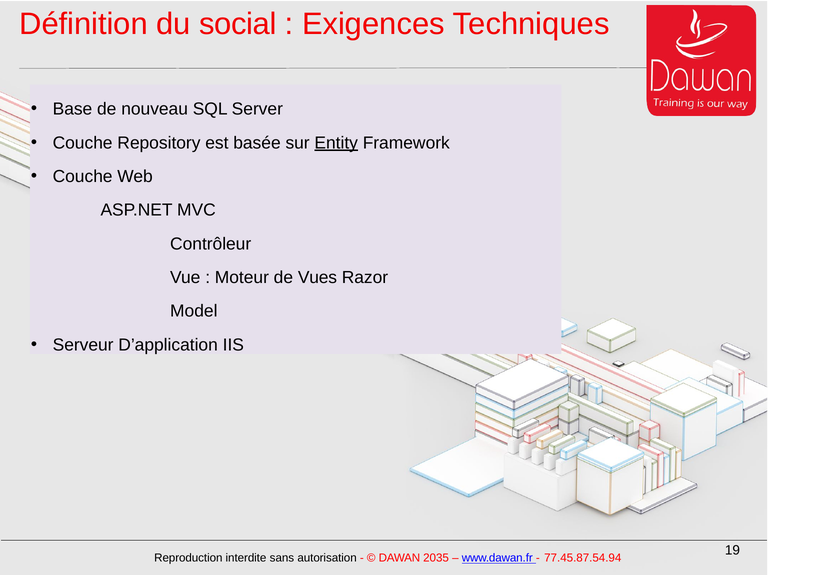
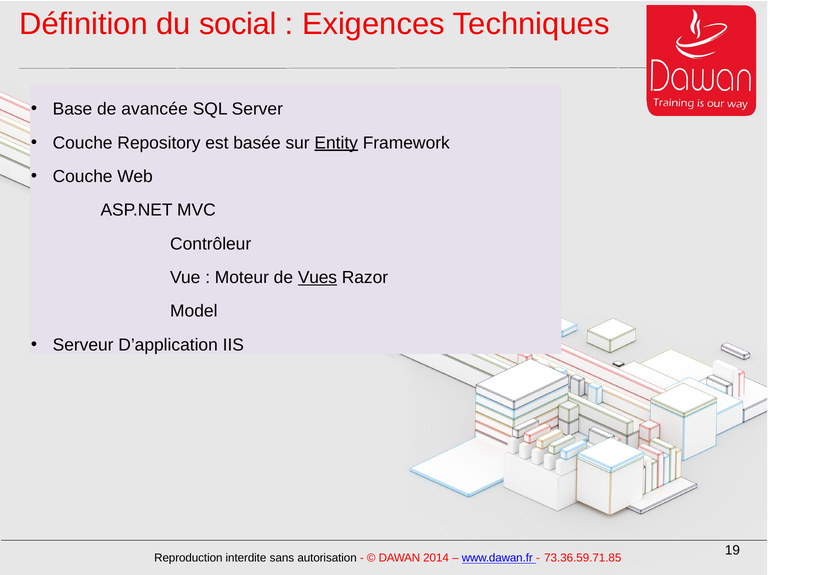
nouveau: nouveau -> avancée
Vues underline: none -> present
2035: 2035 -> 2014
77.45.87.54.94: 77.45.87.54.94 -> 73.36.59.71.85
